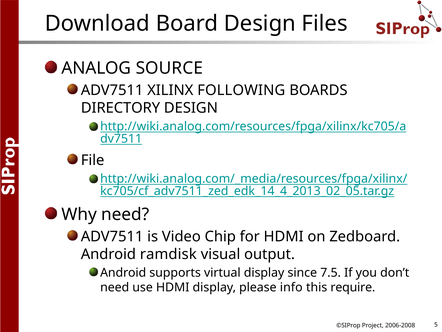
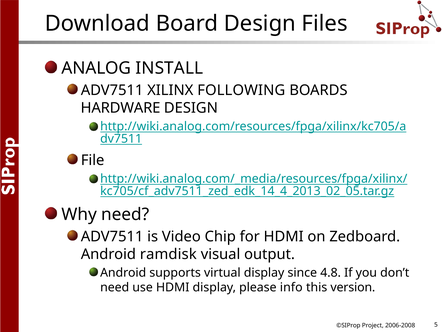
SOURCE: SOURCE -> INSTALL
DIRECTORY: DIRECTORY -> HARDWARE
7.5: 7.5 -> 4.8
require: require -> version
